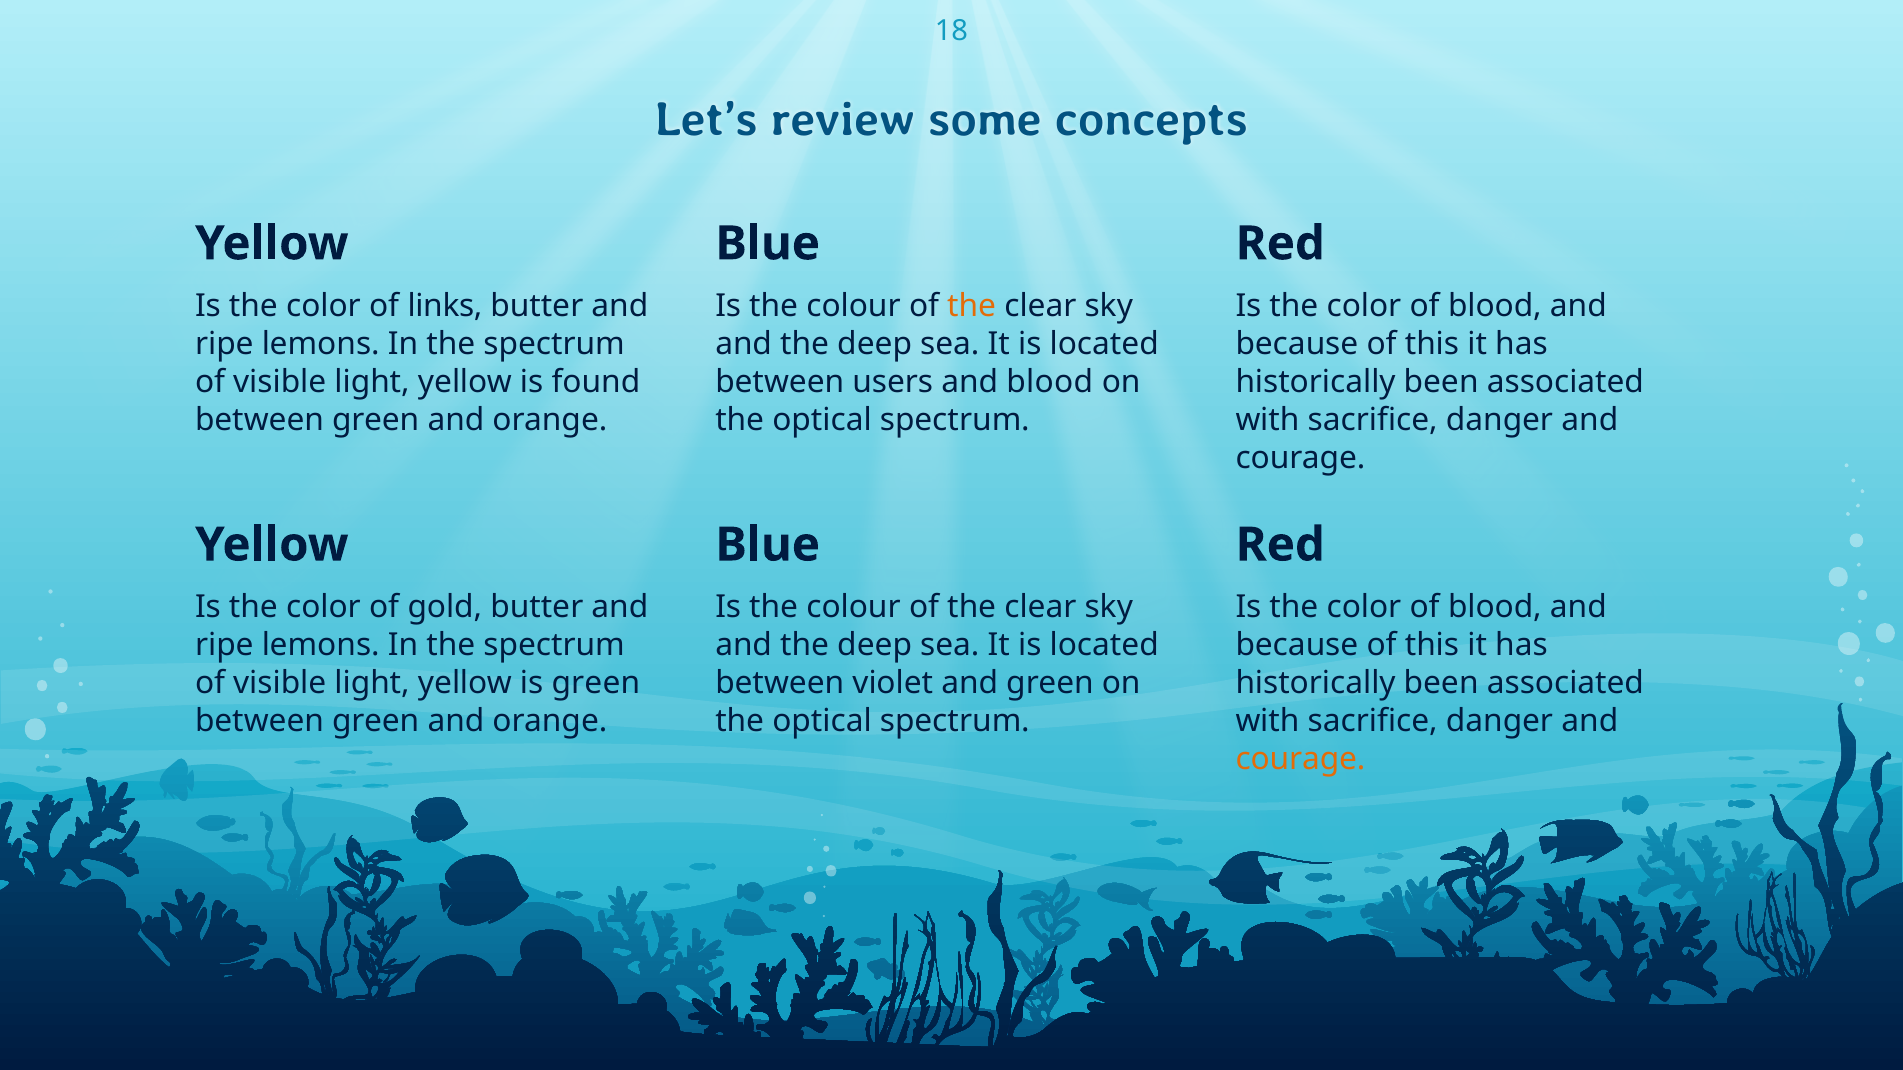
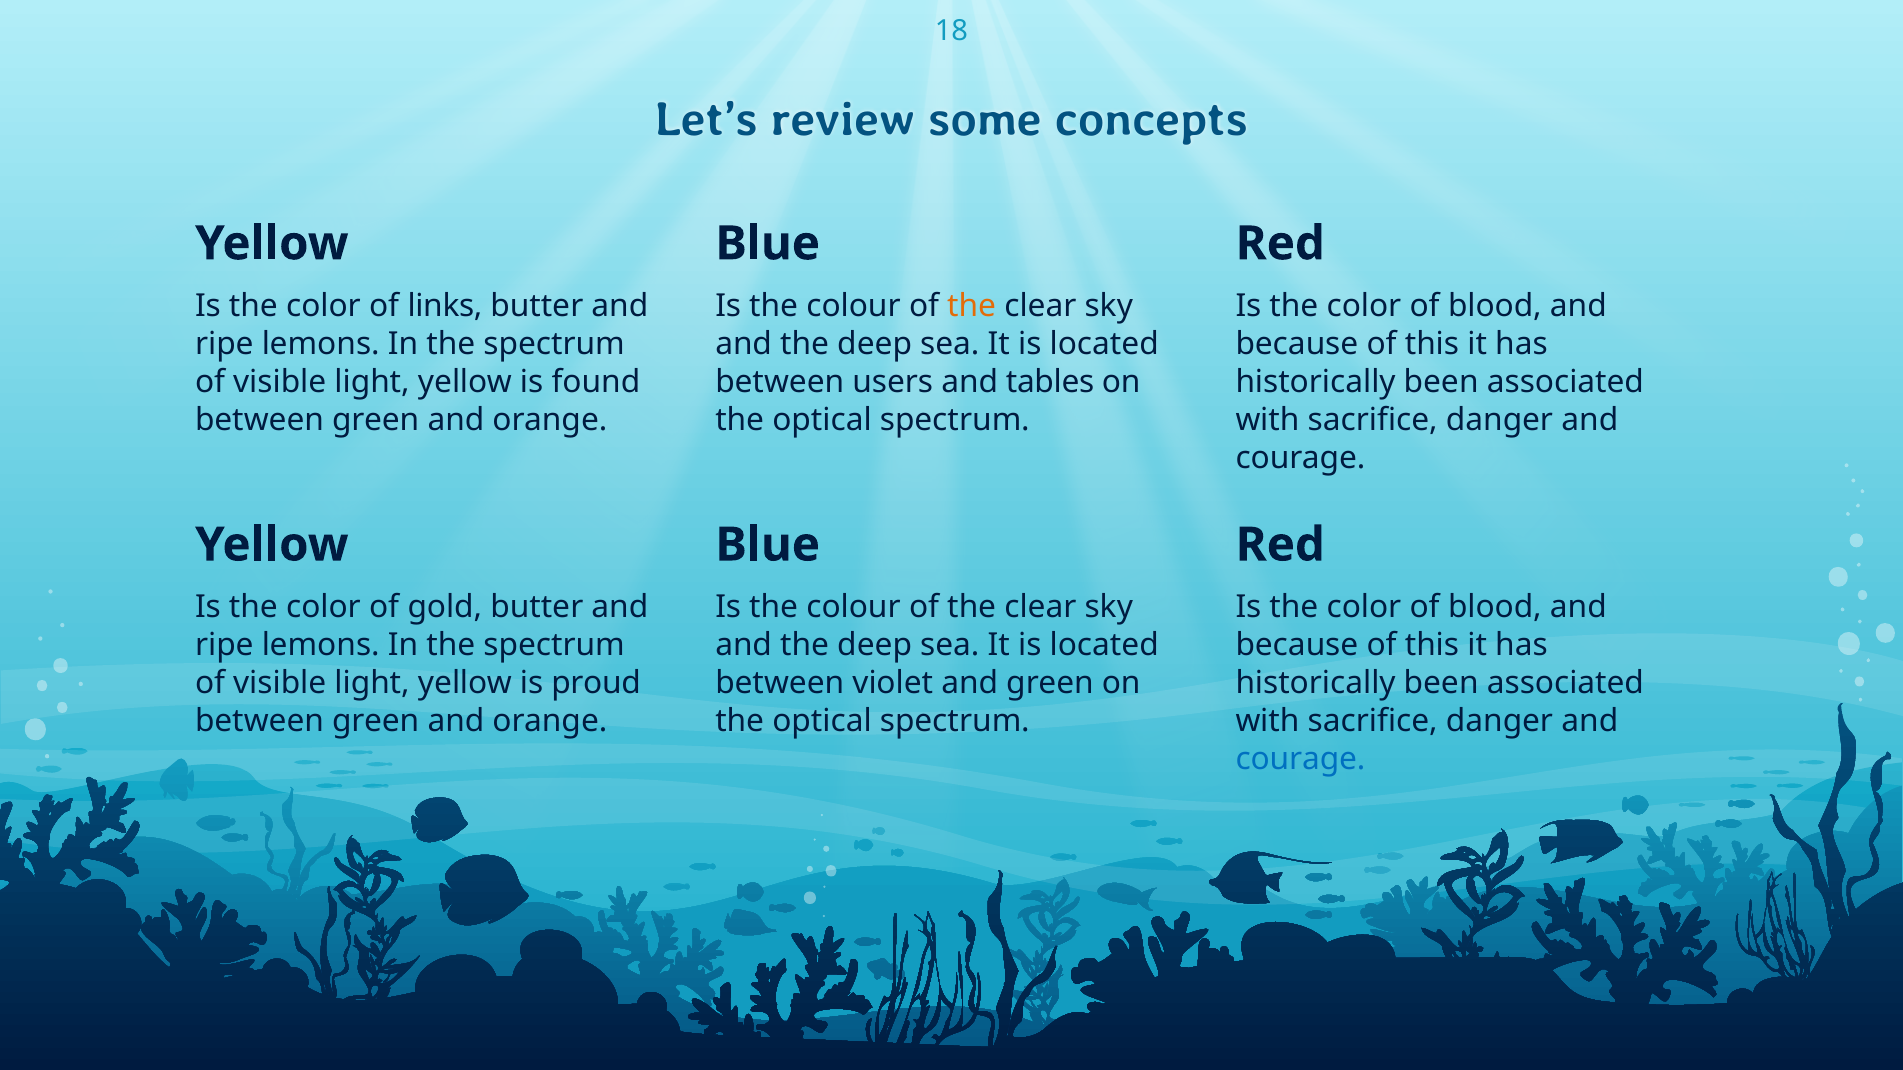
and blood: blood -> tables
is green: green -> proud
courage at (1300, 760) colour: orange -> blue
